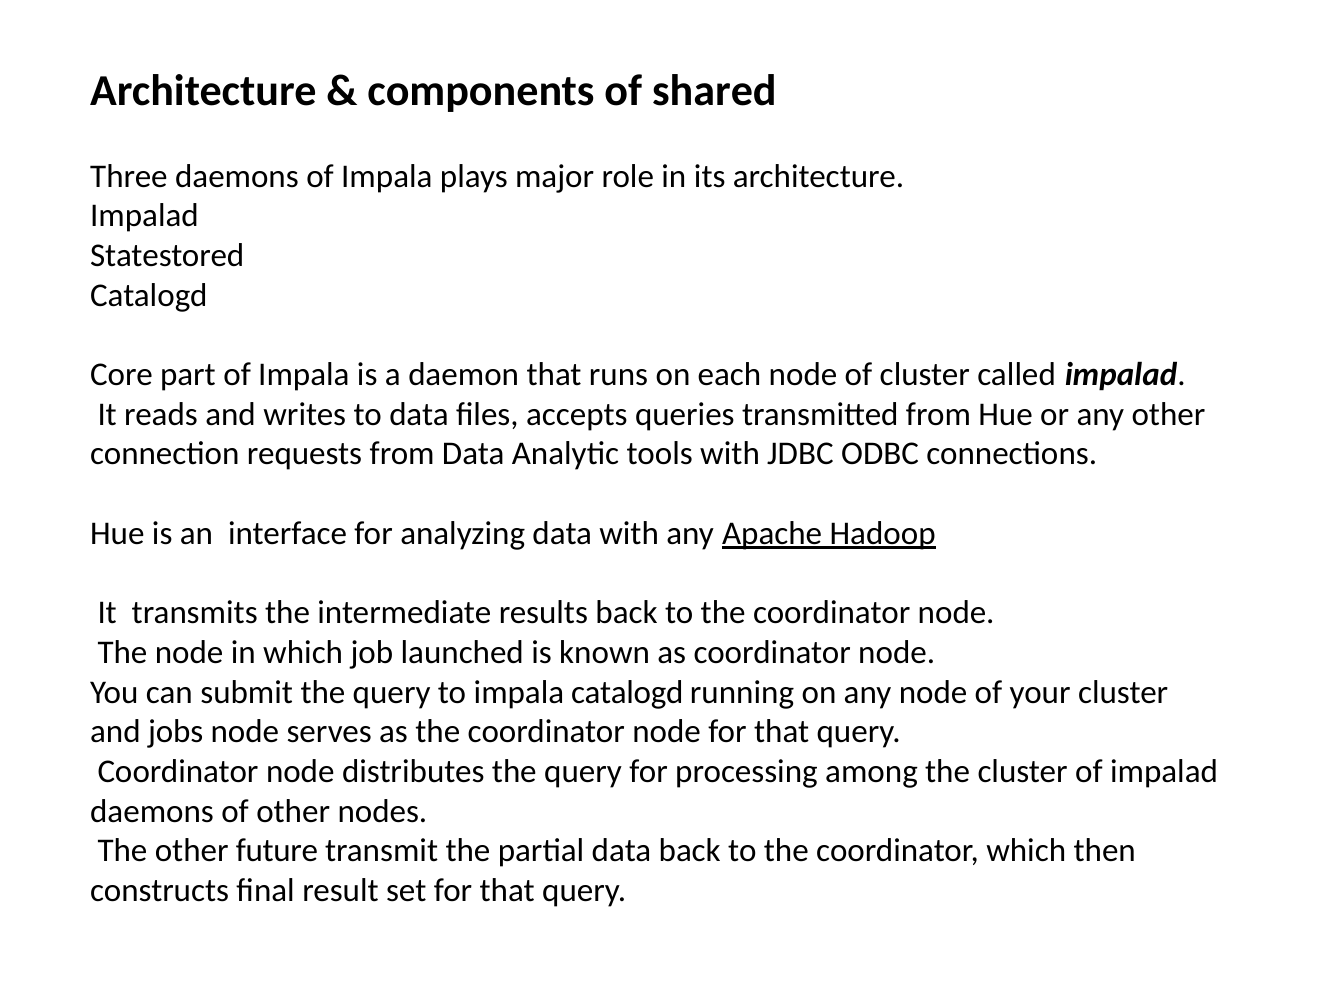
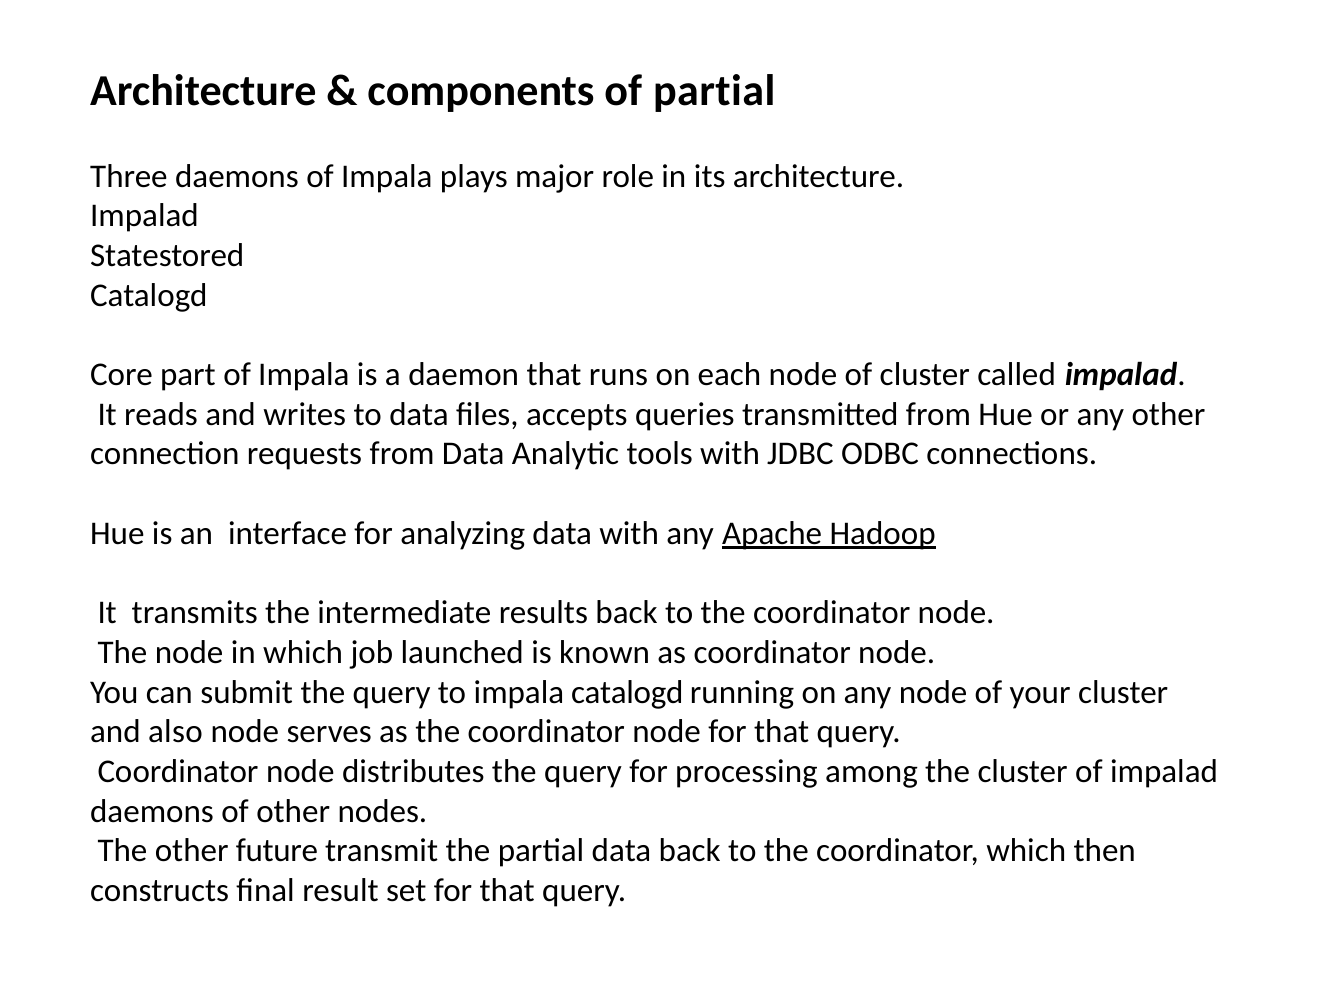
of shared: shared -> partial
jobs: jobs -> also
